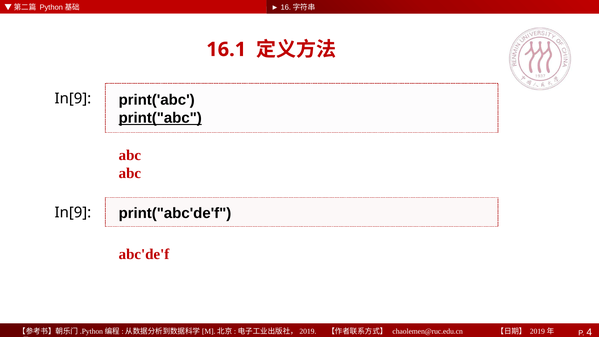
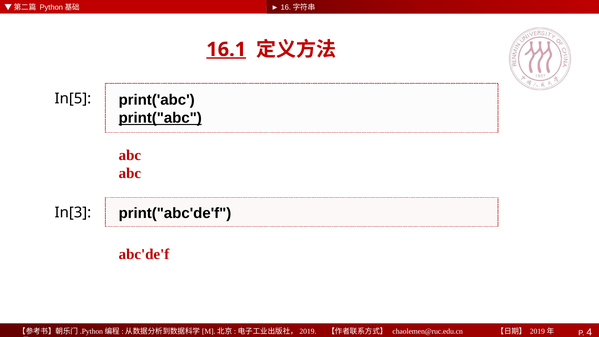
16.1 underline: none -> present
In[9 at (73, 98): In[9 -> In[5
In[9 at (73, 213): In[9 -> In[3
